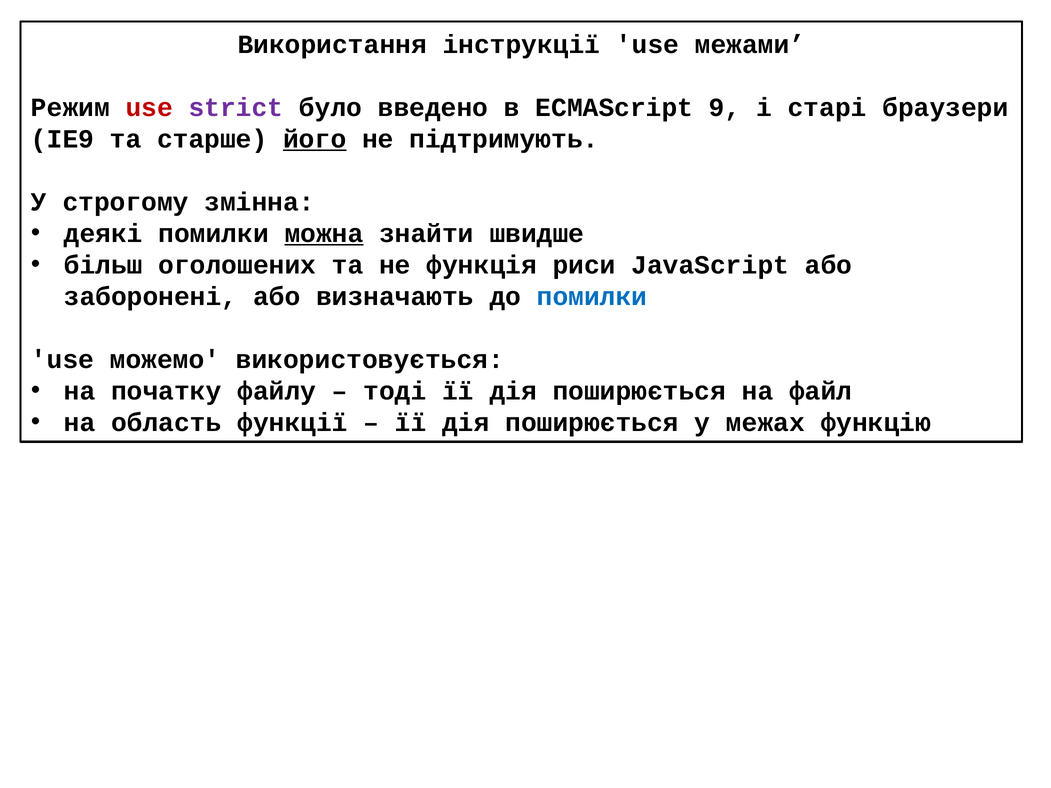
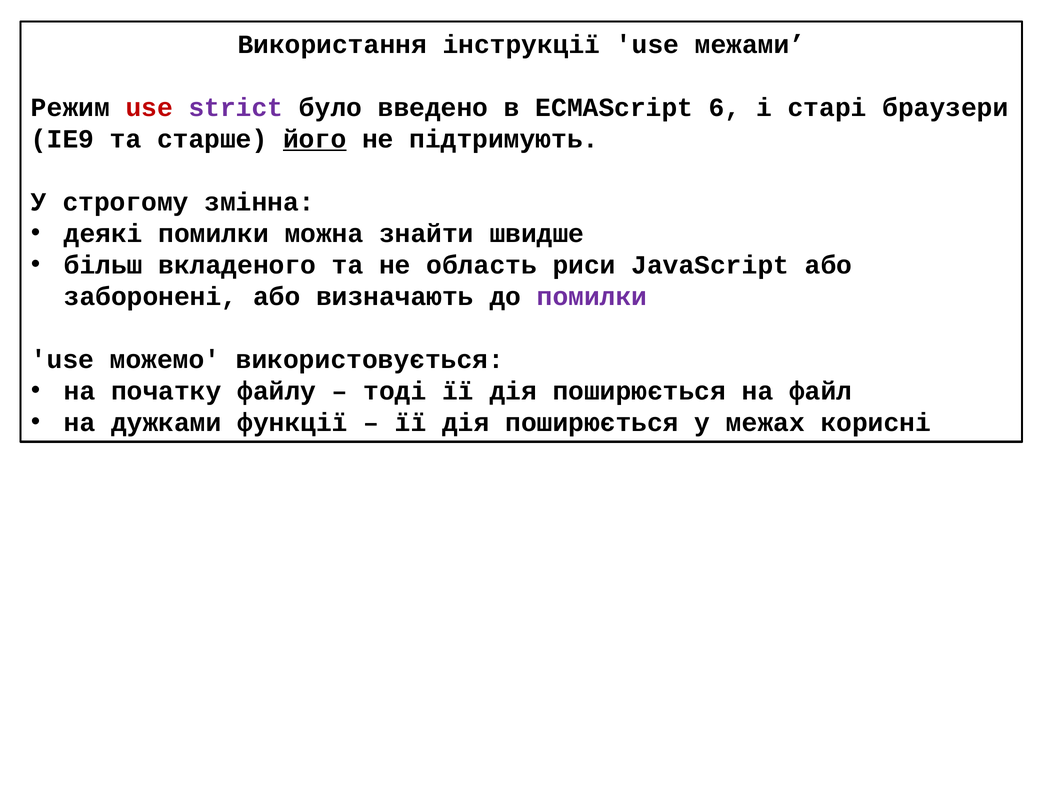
9: 9 -> 6
можна underline: present -> none
оголошених: оголошених -> вкладеного
функція: функція -> область
помилки at (592, 297) colour: blue -> purple
область: область -> дужками
функцію: функцію -> корисні
